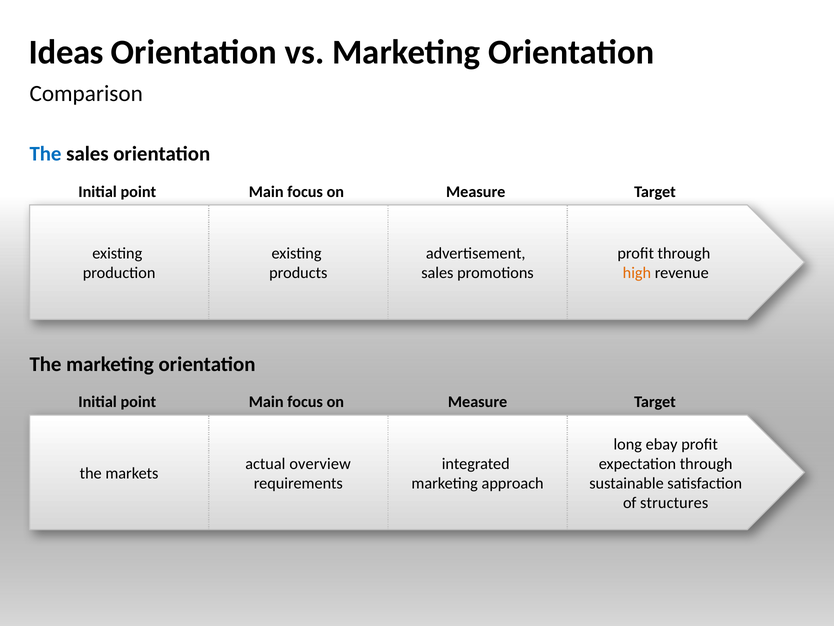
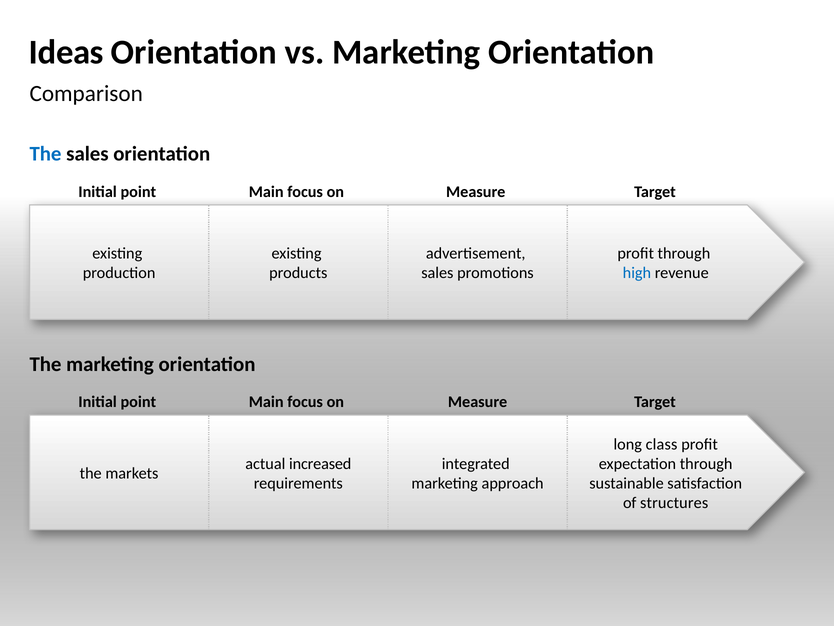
high colour: orange -> blue
ebay: ebay -> class
overview: overview -> increased
